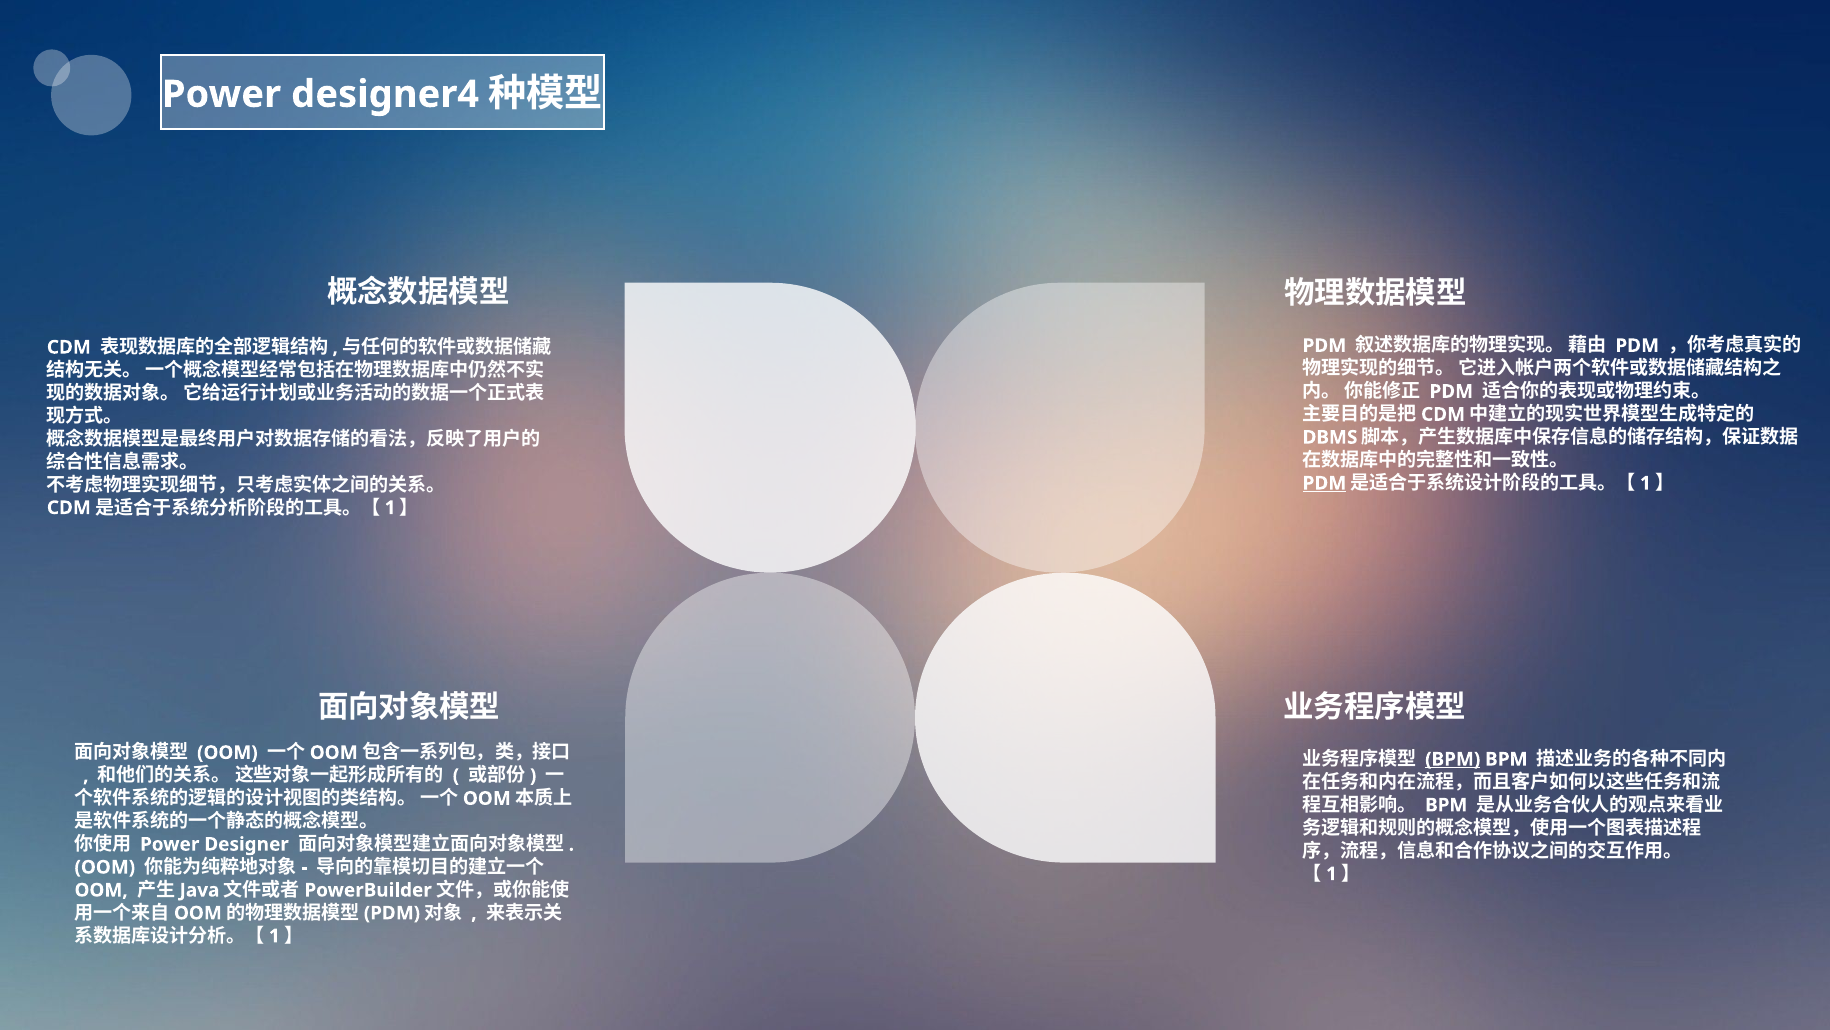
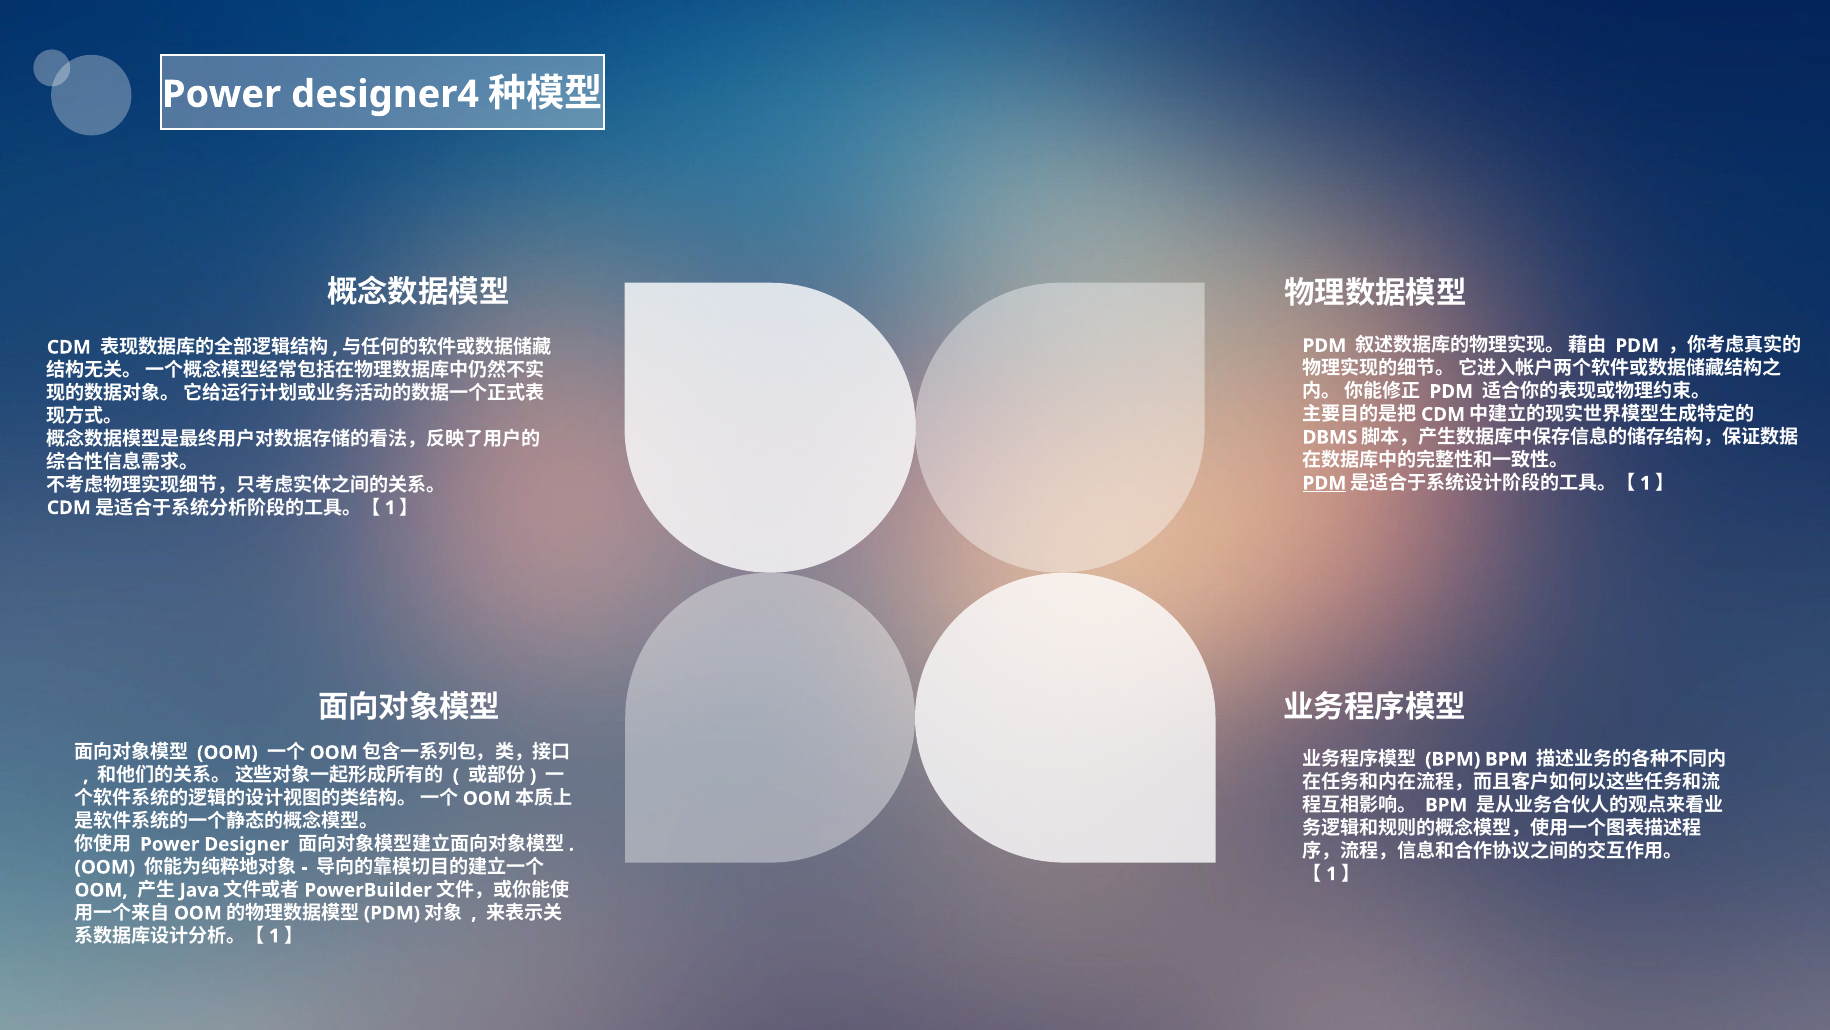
BPM at (1453, 759) underline: present -> none
